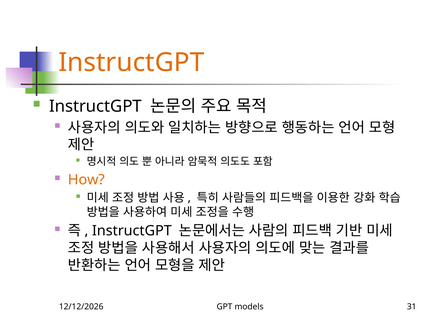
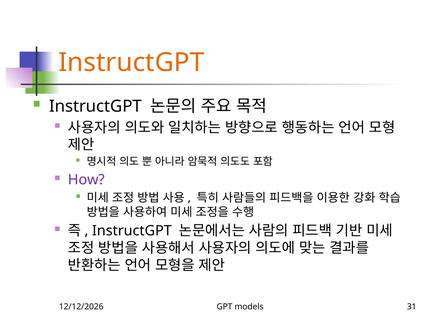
How colour: orange -> purple
